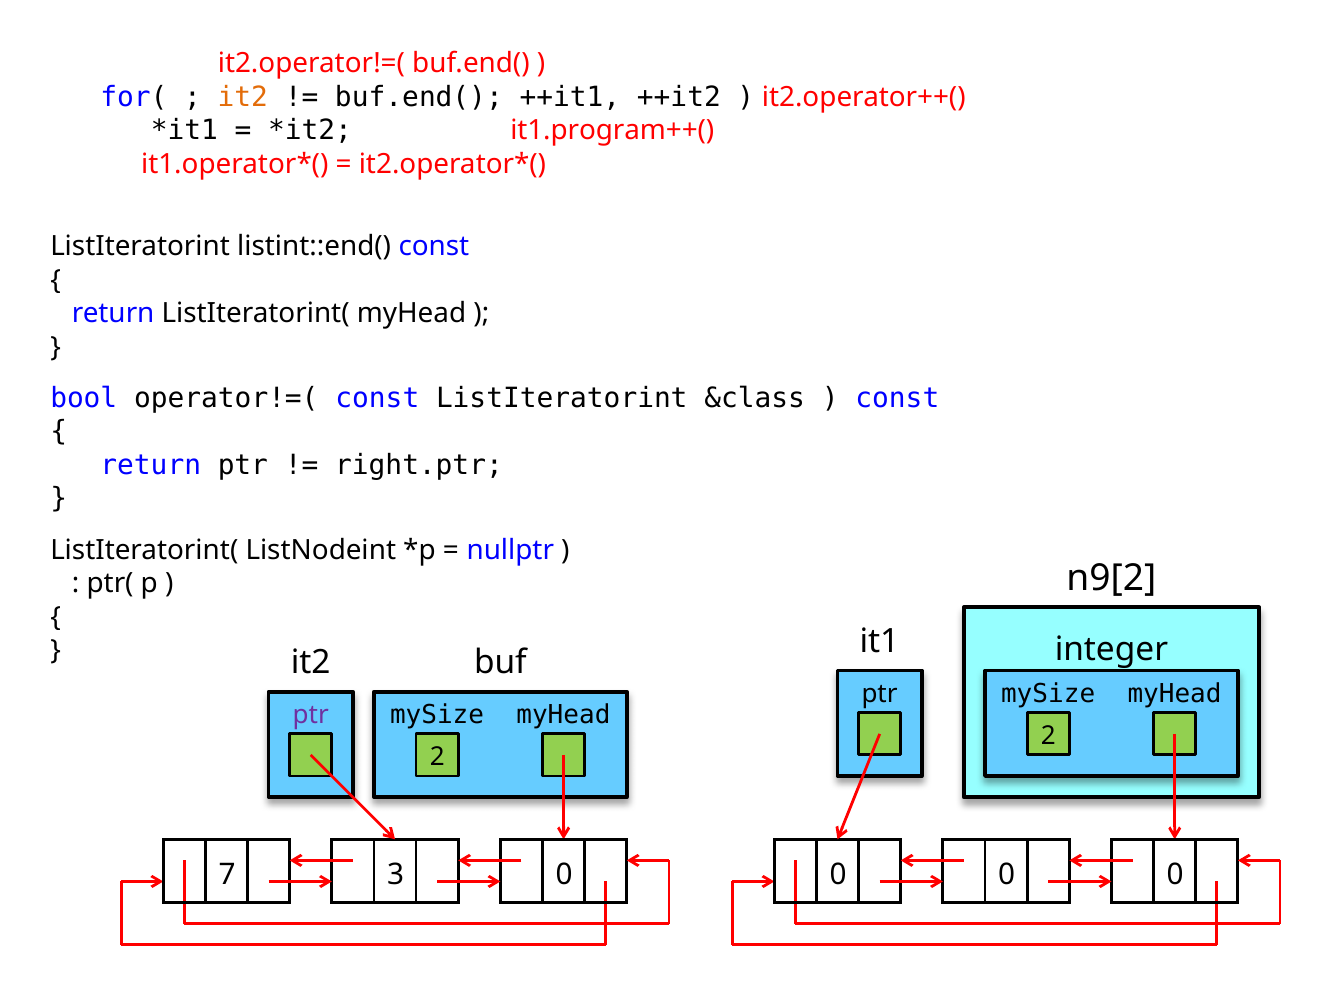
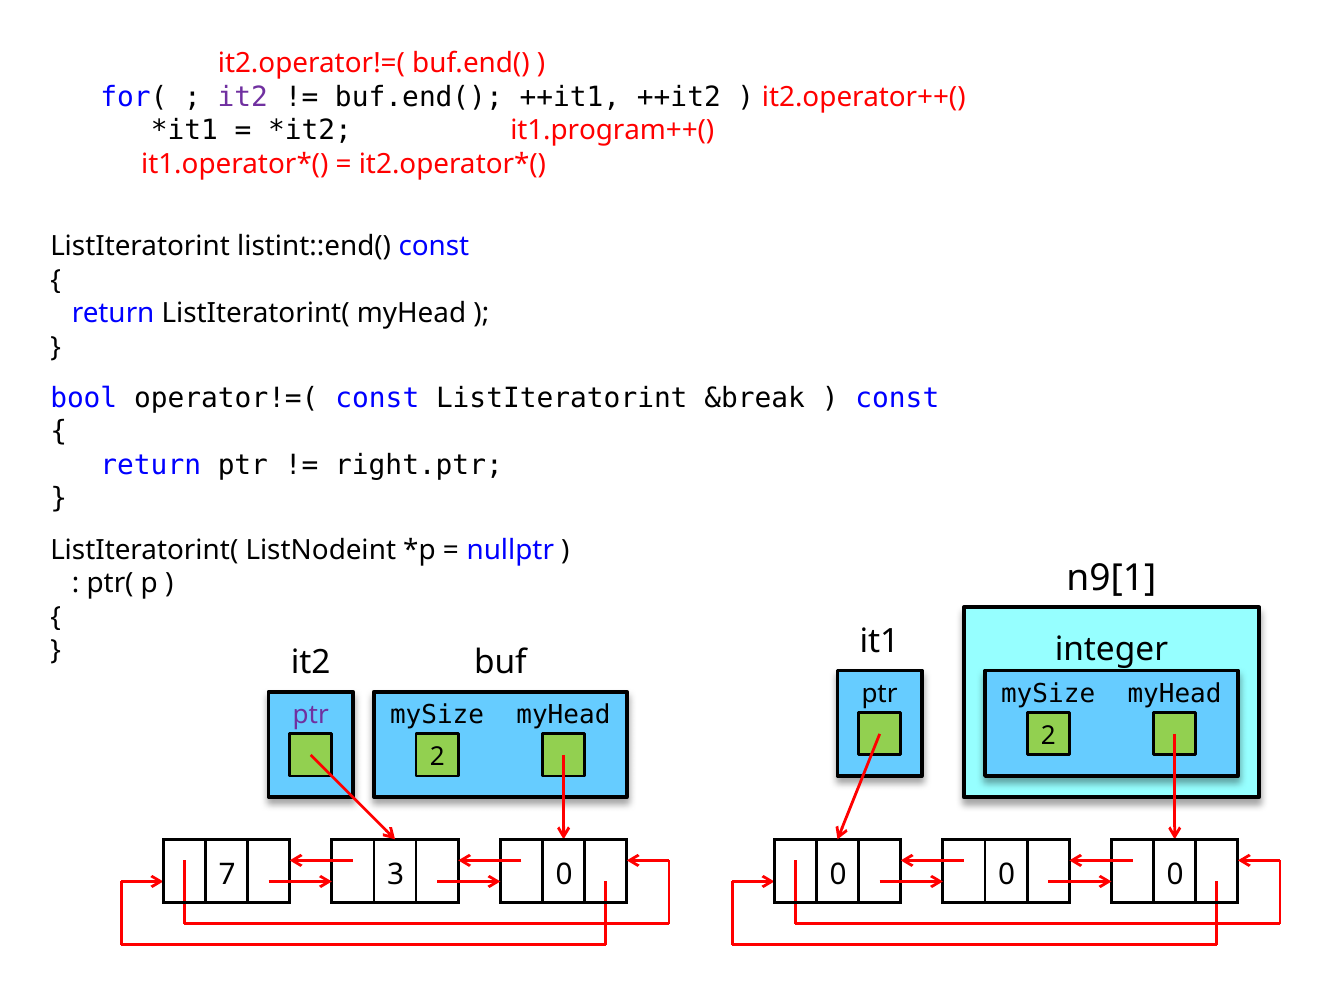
it2 at (243, 97) colour: orange -> purple
&class: &class -> &break
n9[2: n9[2 -> n9[1
